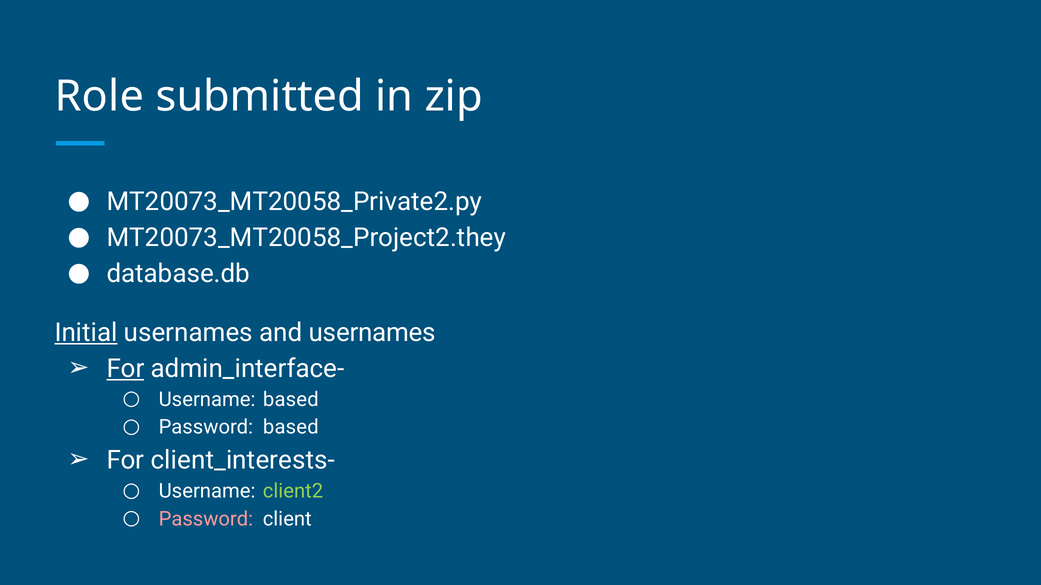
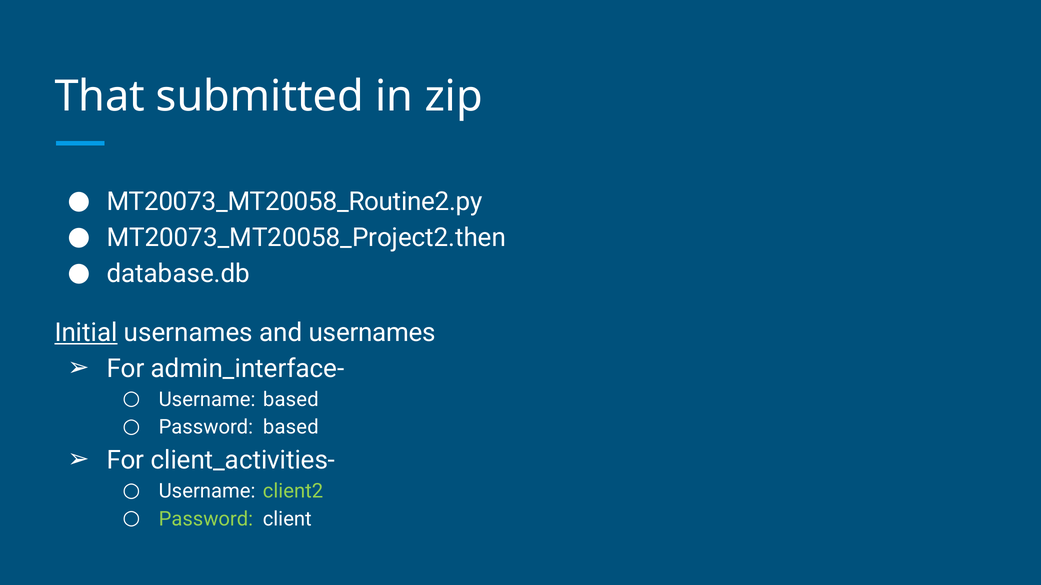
Role: Role -> That
MT20073_MT20058_Private2.py: MT20073_MT20058_Private2.py -> MT20073_MT20058_Routine2.py
MT20073_MT20058_Project2.they: MT20073_MT20058_Project2.they -> MT20073_MT20058_Project2.then
For at (126, 369) underline: present -> none
client_interests-: client_interests- -> client_activities-
Password at (206, 519) colour: pink -> light green
